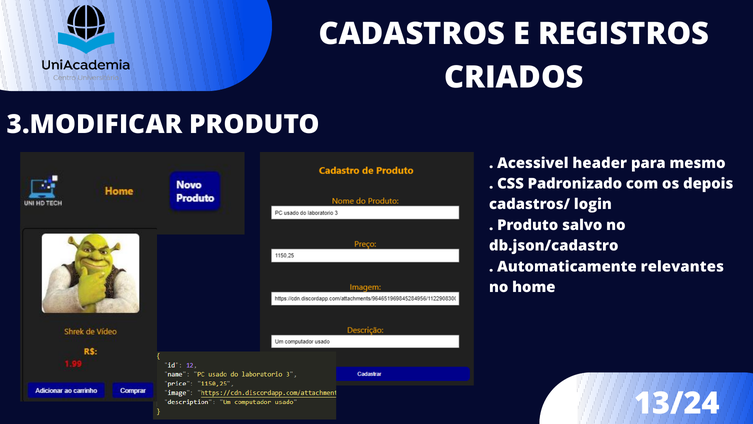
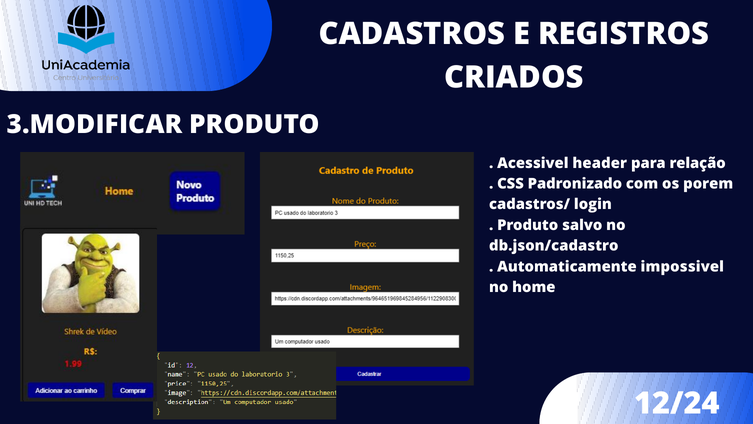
mesmo: mesmo -> relação
depois: depois -> porem
relevantes: relevantes -> impossivel
13/24: 13/24 -> 12/24
